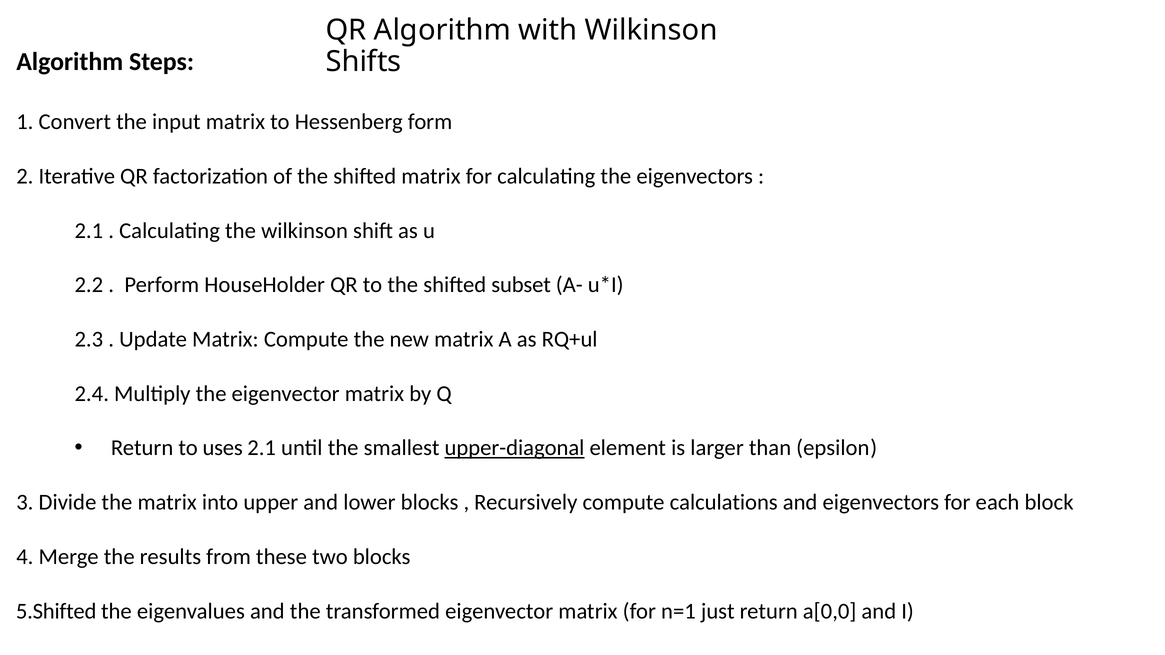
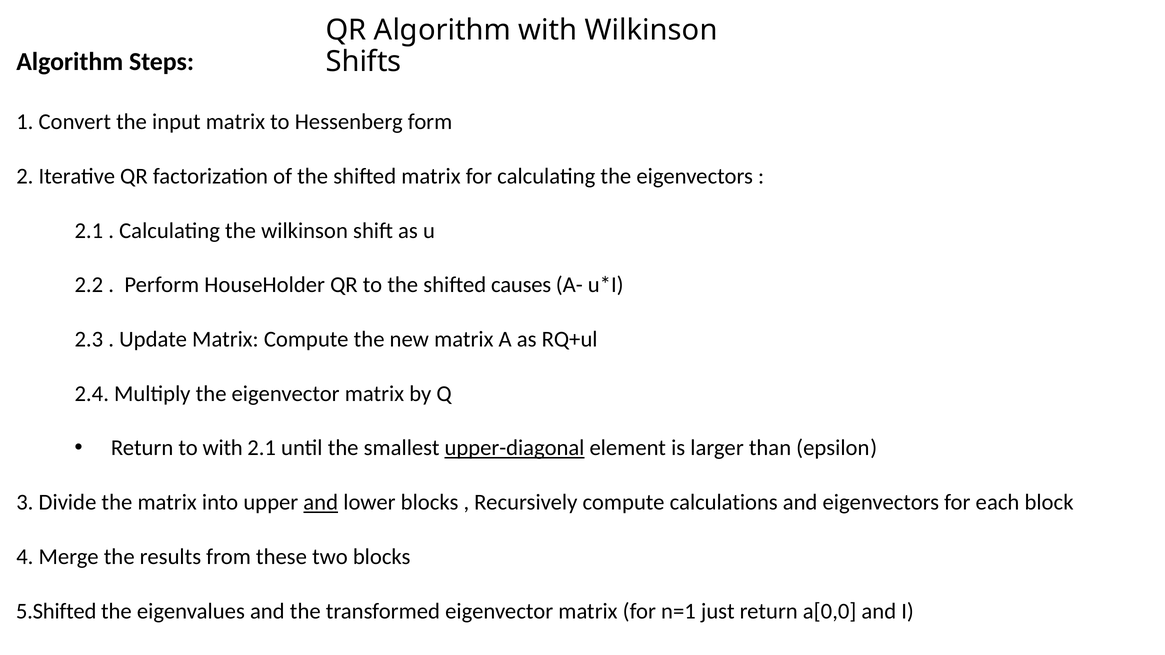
subset: subset -> causes
to uses: uses -> with
and at (321, 503) underline: none -> present
